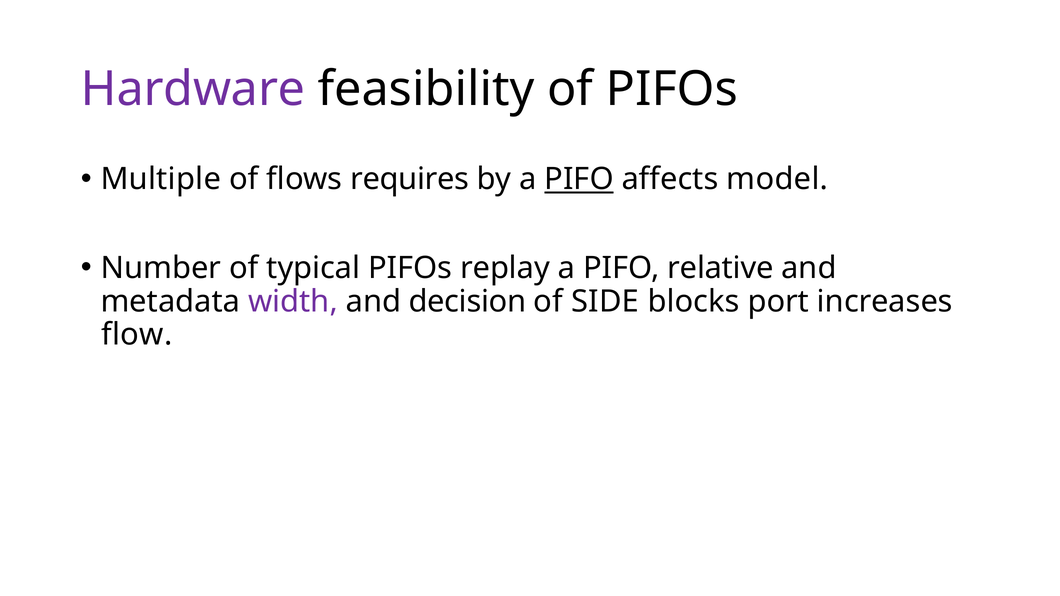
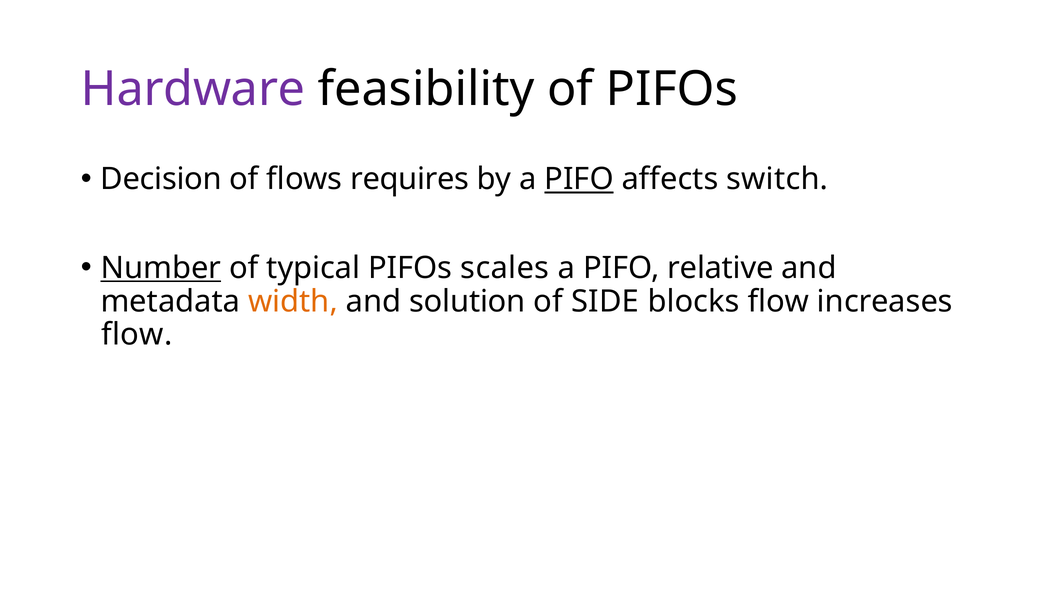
Multiple: Multiple -> Decision
model: model -> switch
Number underline: none -> present
replay: replay -> scales
width colour: purple -> orange
decision: decision -> solution
blocks port: port -> flow
